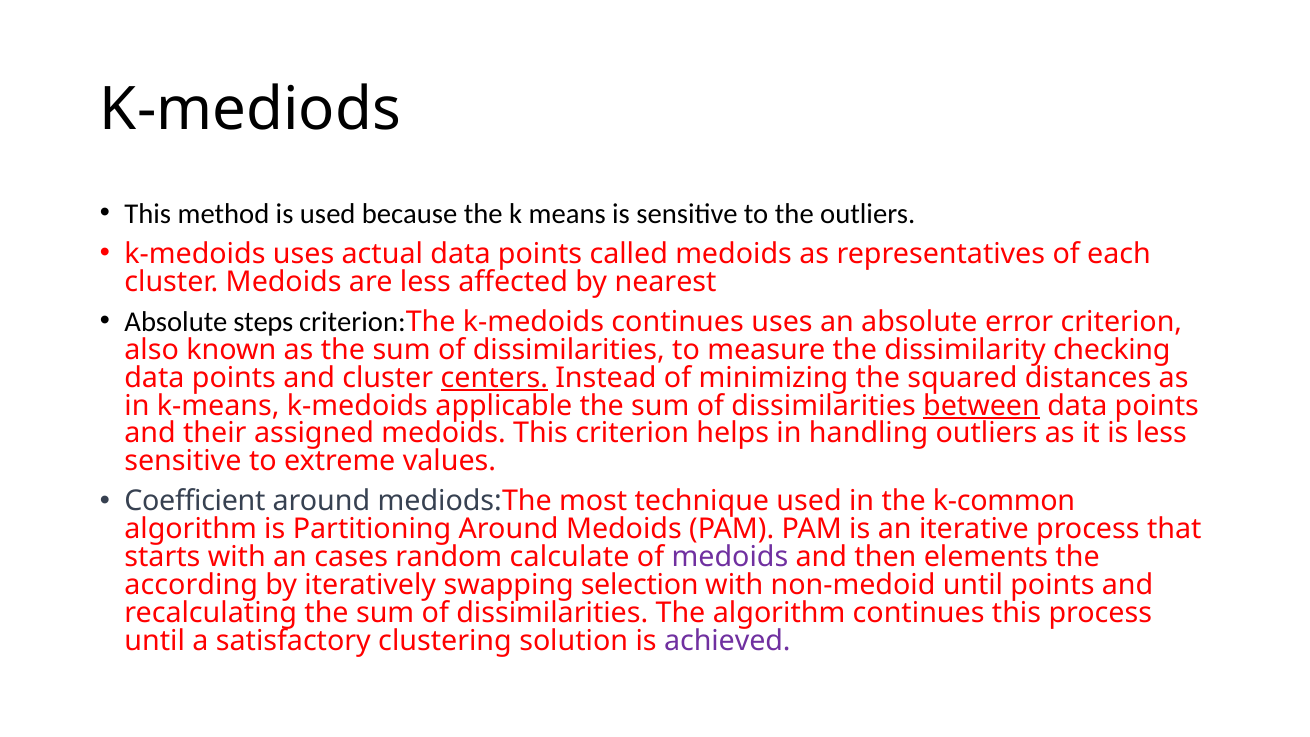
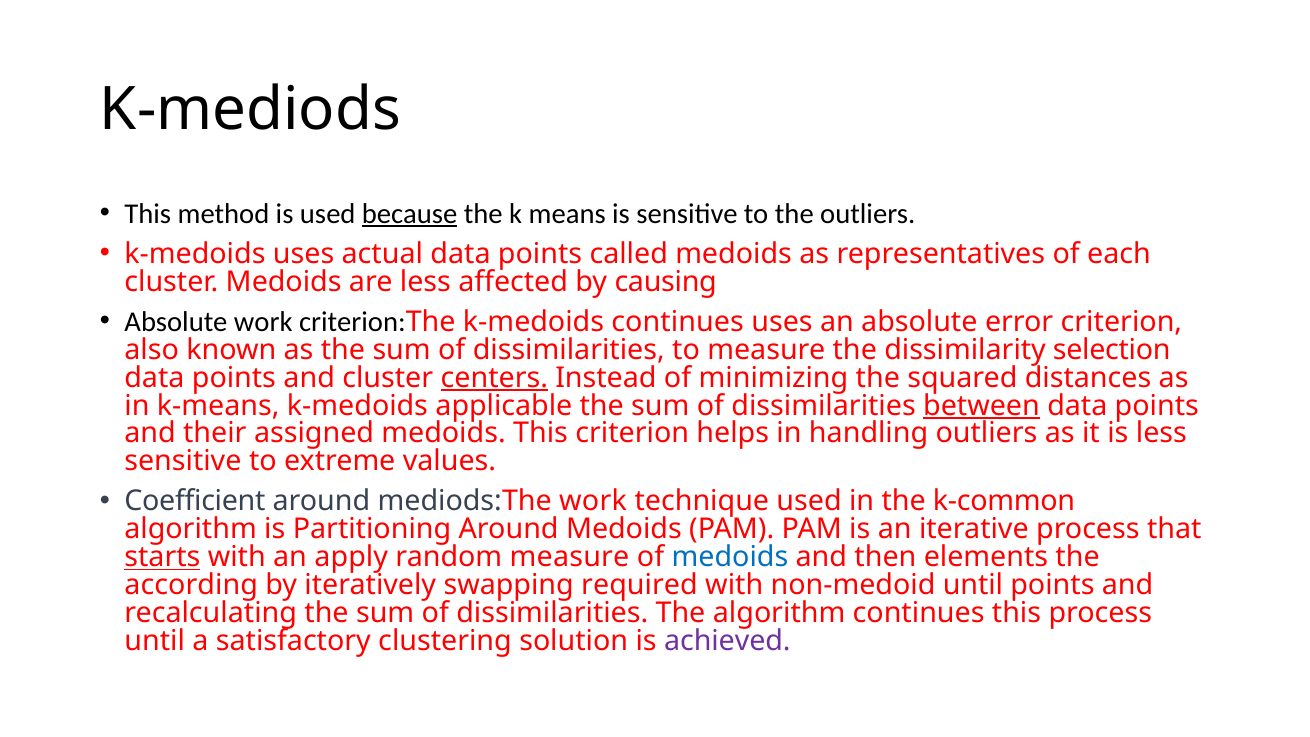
because underline: none -> present
nearest: nearest -> causing
Absolute steps: steps -> work
checking: checking -> selection
mediods:The most: most -> work
starts underline: none -> present
cases: cases -> apply
random calculate: calculate -> measure
medoids at (730, 557) colour: purple -> blue
selection: selection -> required
